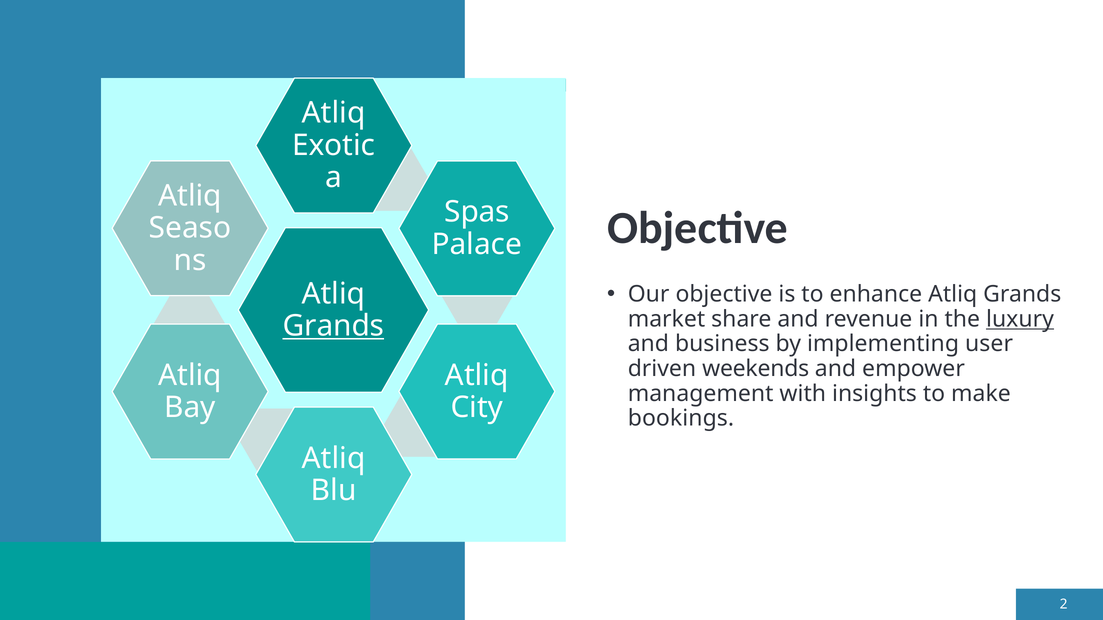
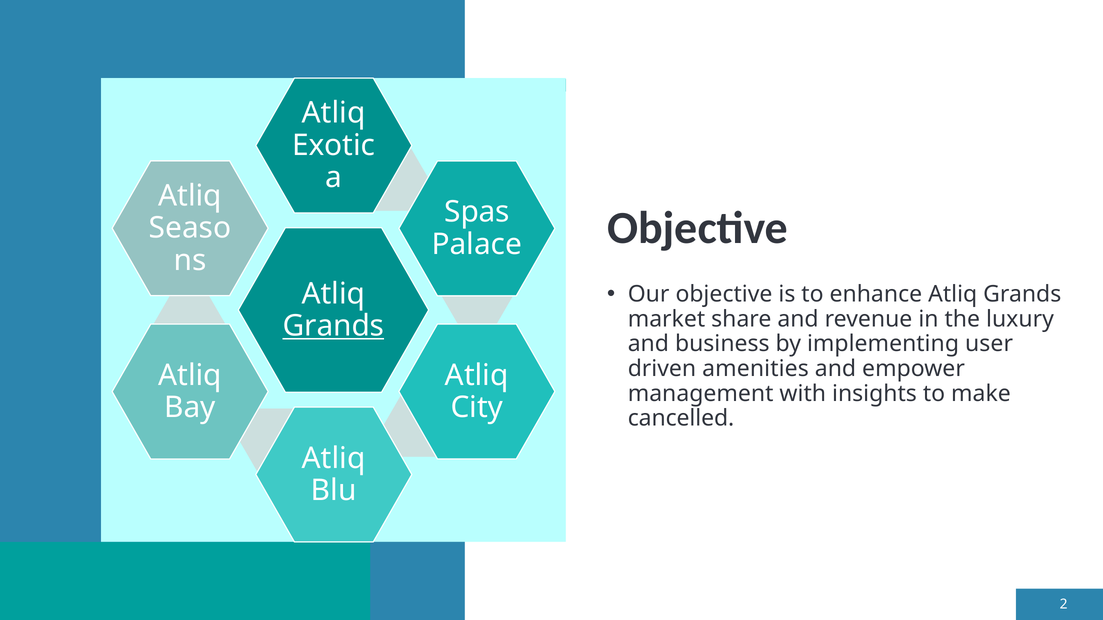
luxury underline: present -> none
weekends: weekends -> amenities
bookings: bookings -> cancelled
